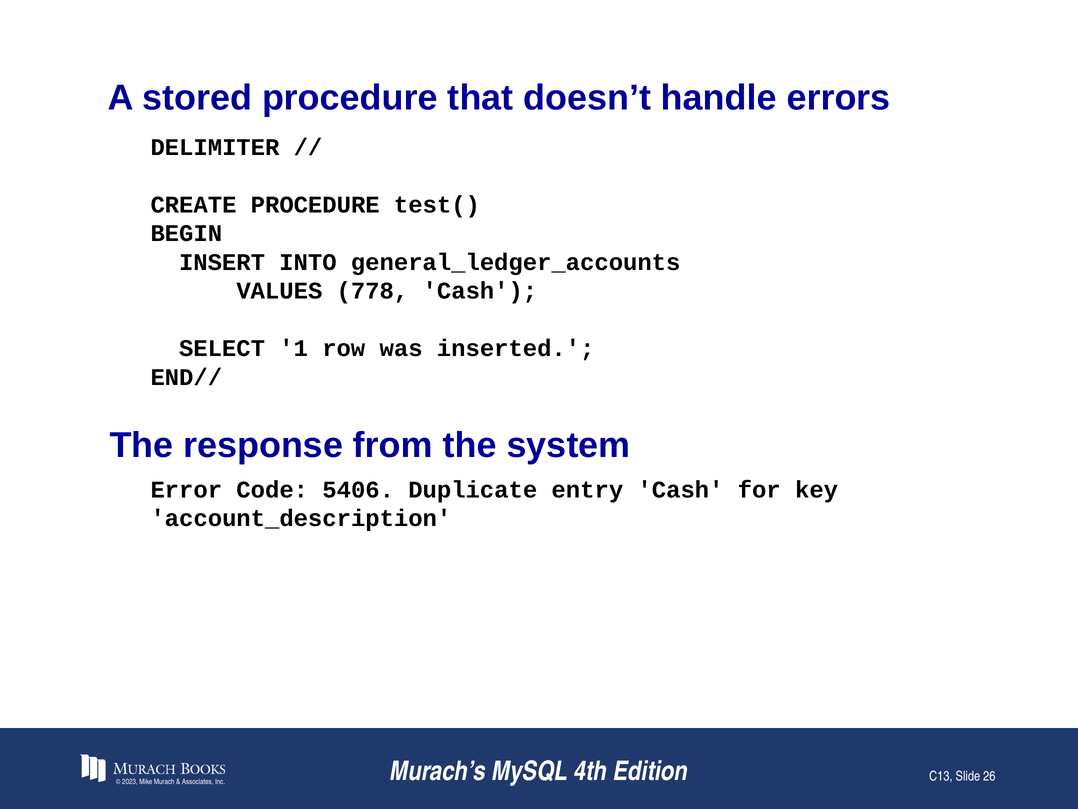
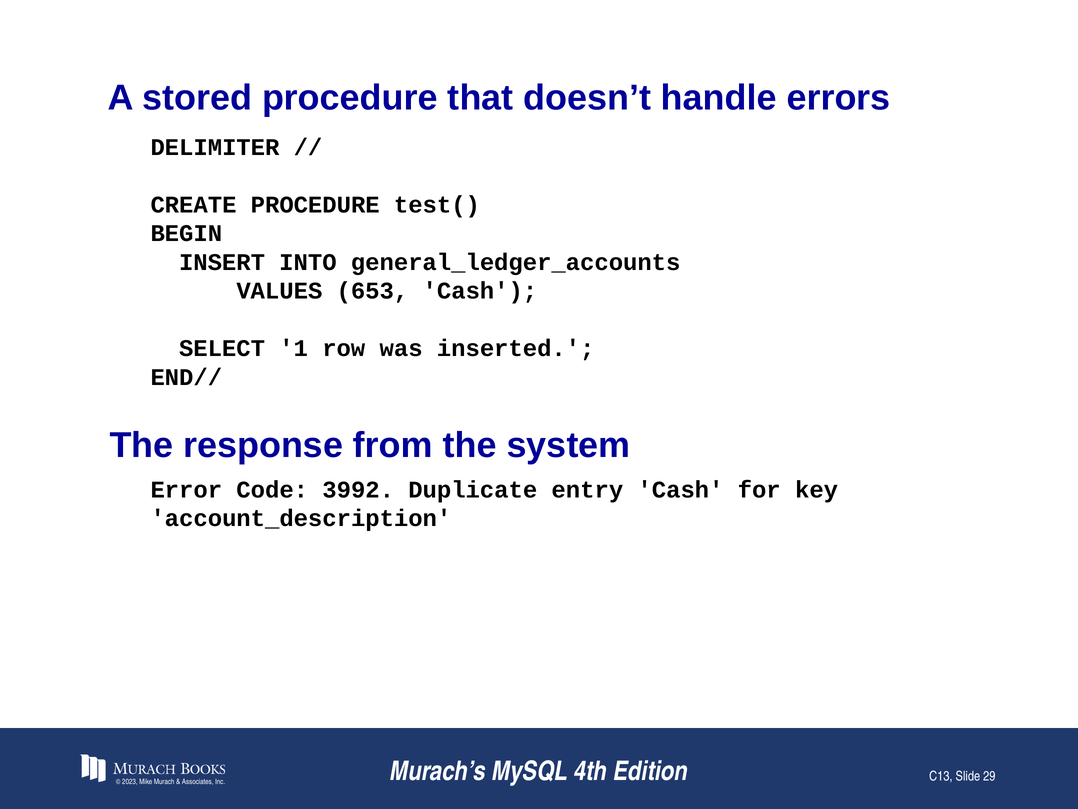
778: 778 -> 653
5406: 5406 -> 3992
26: 26 -> 29
